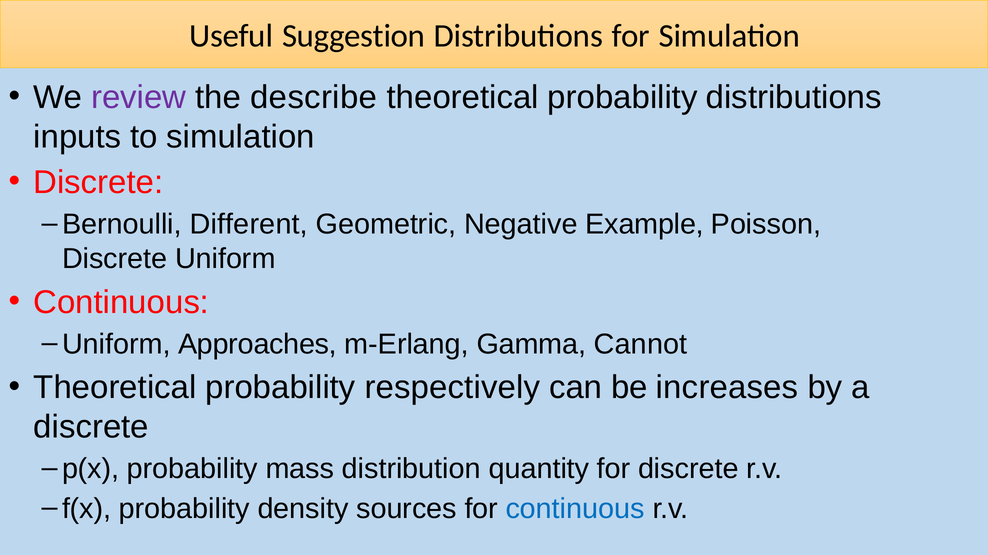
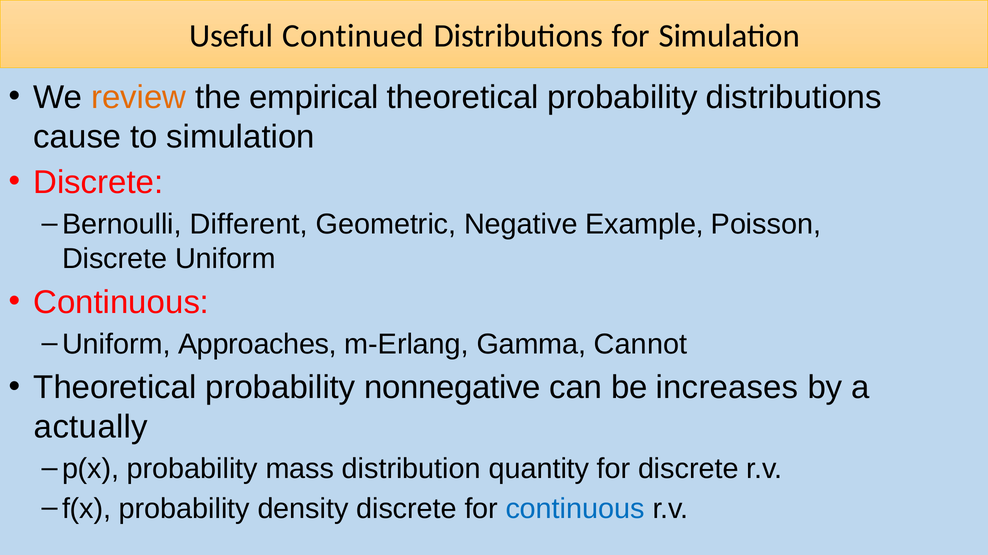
Suggestion: Suggestion -> Continued
review colour: purple -> orange
describe: describe -> empirical
inputs: inputs -> cause
respectively: respectively -> nonnegative
discrete at (91, 427): discrete -> actually
density sources: sources -> discrete
